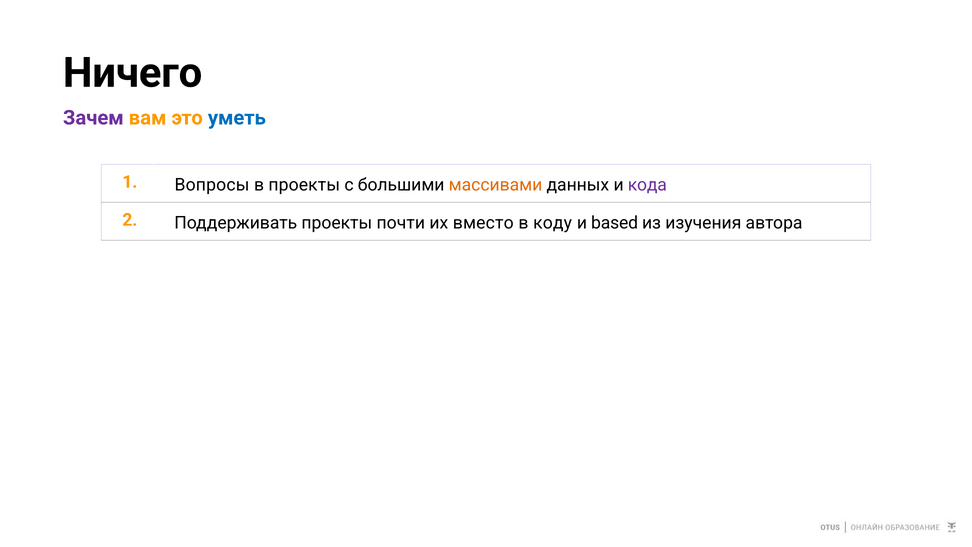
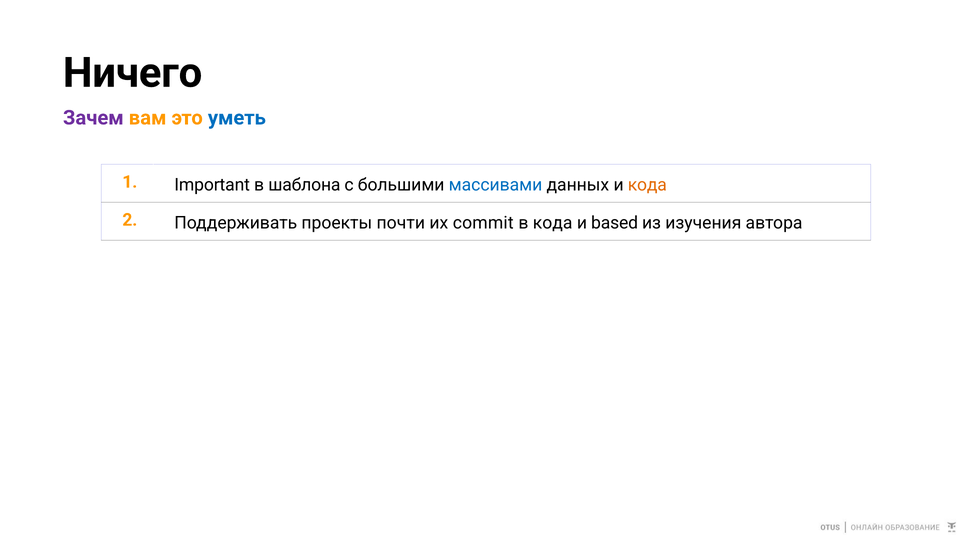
Вопросы: Вопросы -> Important
в проекты: проекты -> шаблона
массивами colour: orange -> blue
кода at (647, 185) colour: purple -> orange
вместо: вместо -> commit
в коду: коду -> кода
